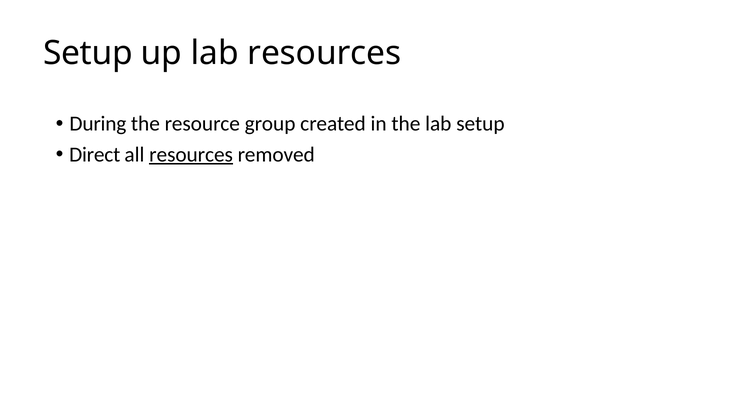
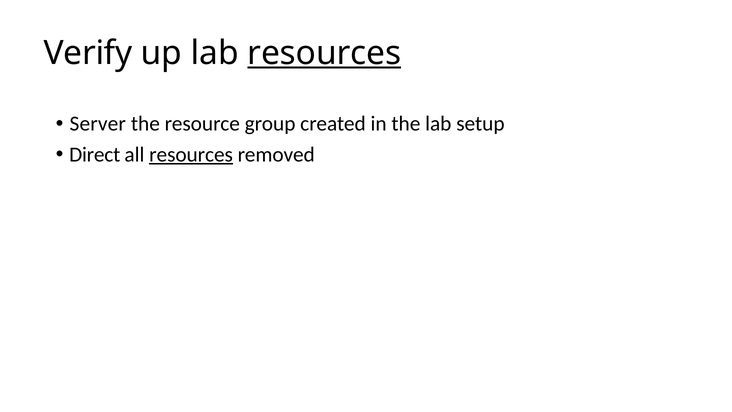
Setup at (88, 53): Setup -> Verify
resources at (324, 53) underline: none -> present
During: During -> Server
